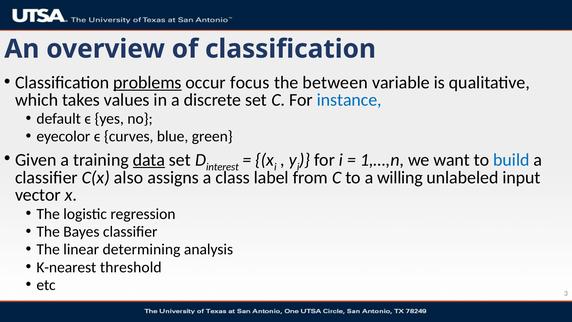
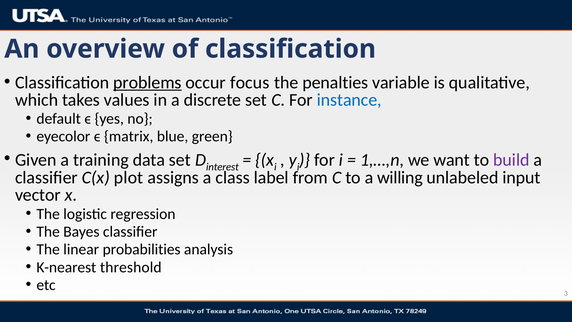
between: between -> penalties
curves: curves -> matrix
data underline: present -> none
build colour: blue -> purple
also: also -> plot
determining: determining -> probabilities
